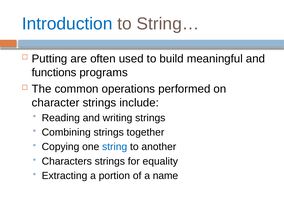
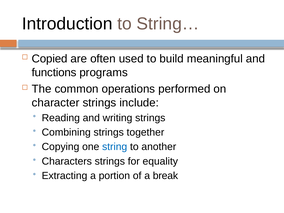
Introduction colour: blue -> black
Putting: Putting -> Copied
name: name -> break
